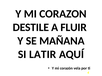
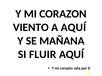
DESTILE: DESTILE -> VIENTO
A FLUIR: FLUIR -> AQUÍ
LATIR: LATIR -> FLUIR
